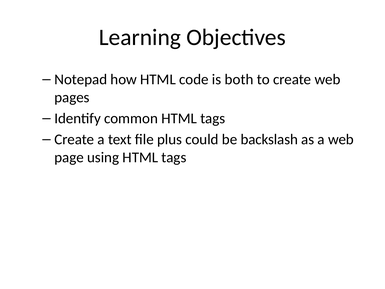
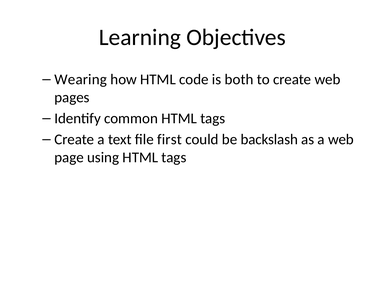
Notepad: Notepad -> Wearing
plus: plus -> first
